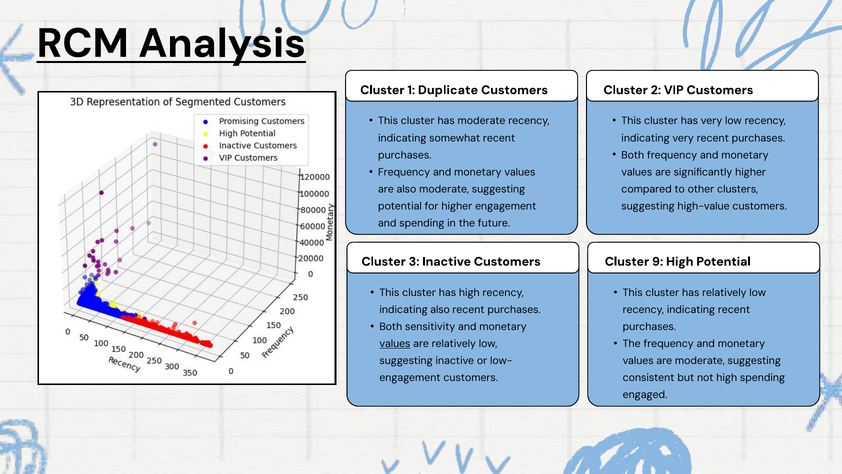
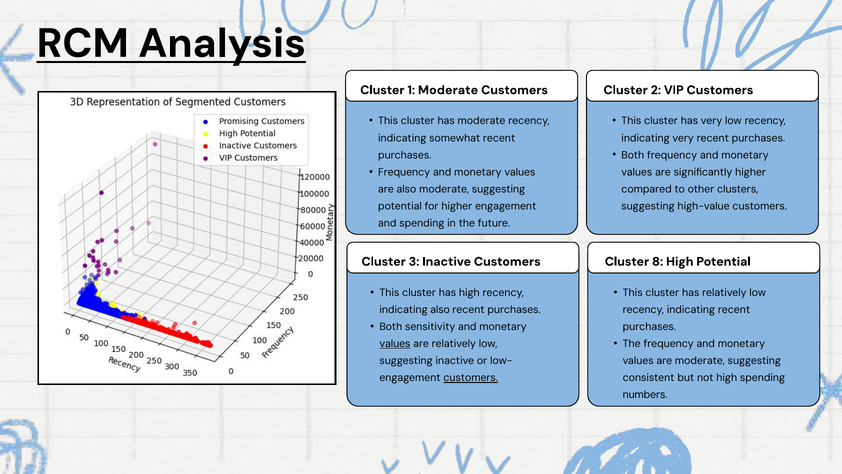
1 Duplicate: Duplicate -> Moderate
9: 9 -> 8
customers at (471, 378) underline: none -> present
engaged: engaged -> numbers
